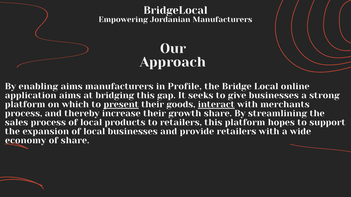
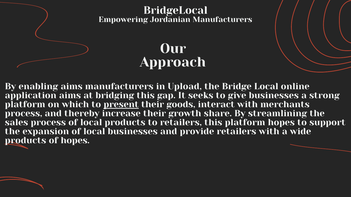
Profile: Profile -> Upload
interact underline: present -> none
economy at (26, 141): economy -> products
of share: share -> hopes
